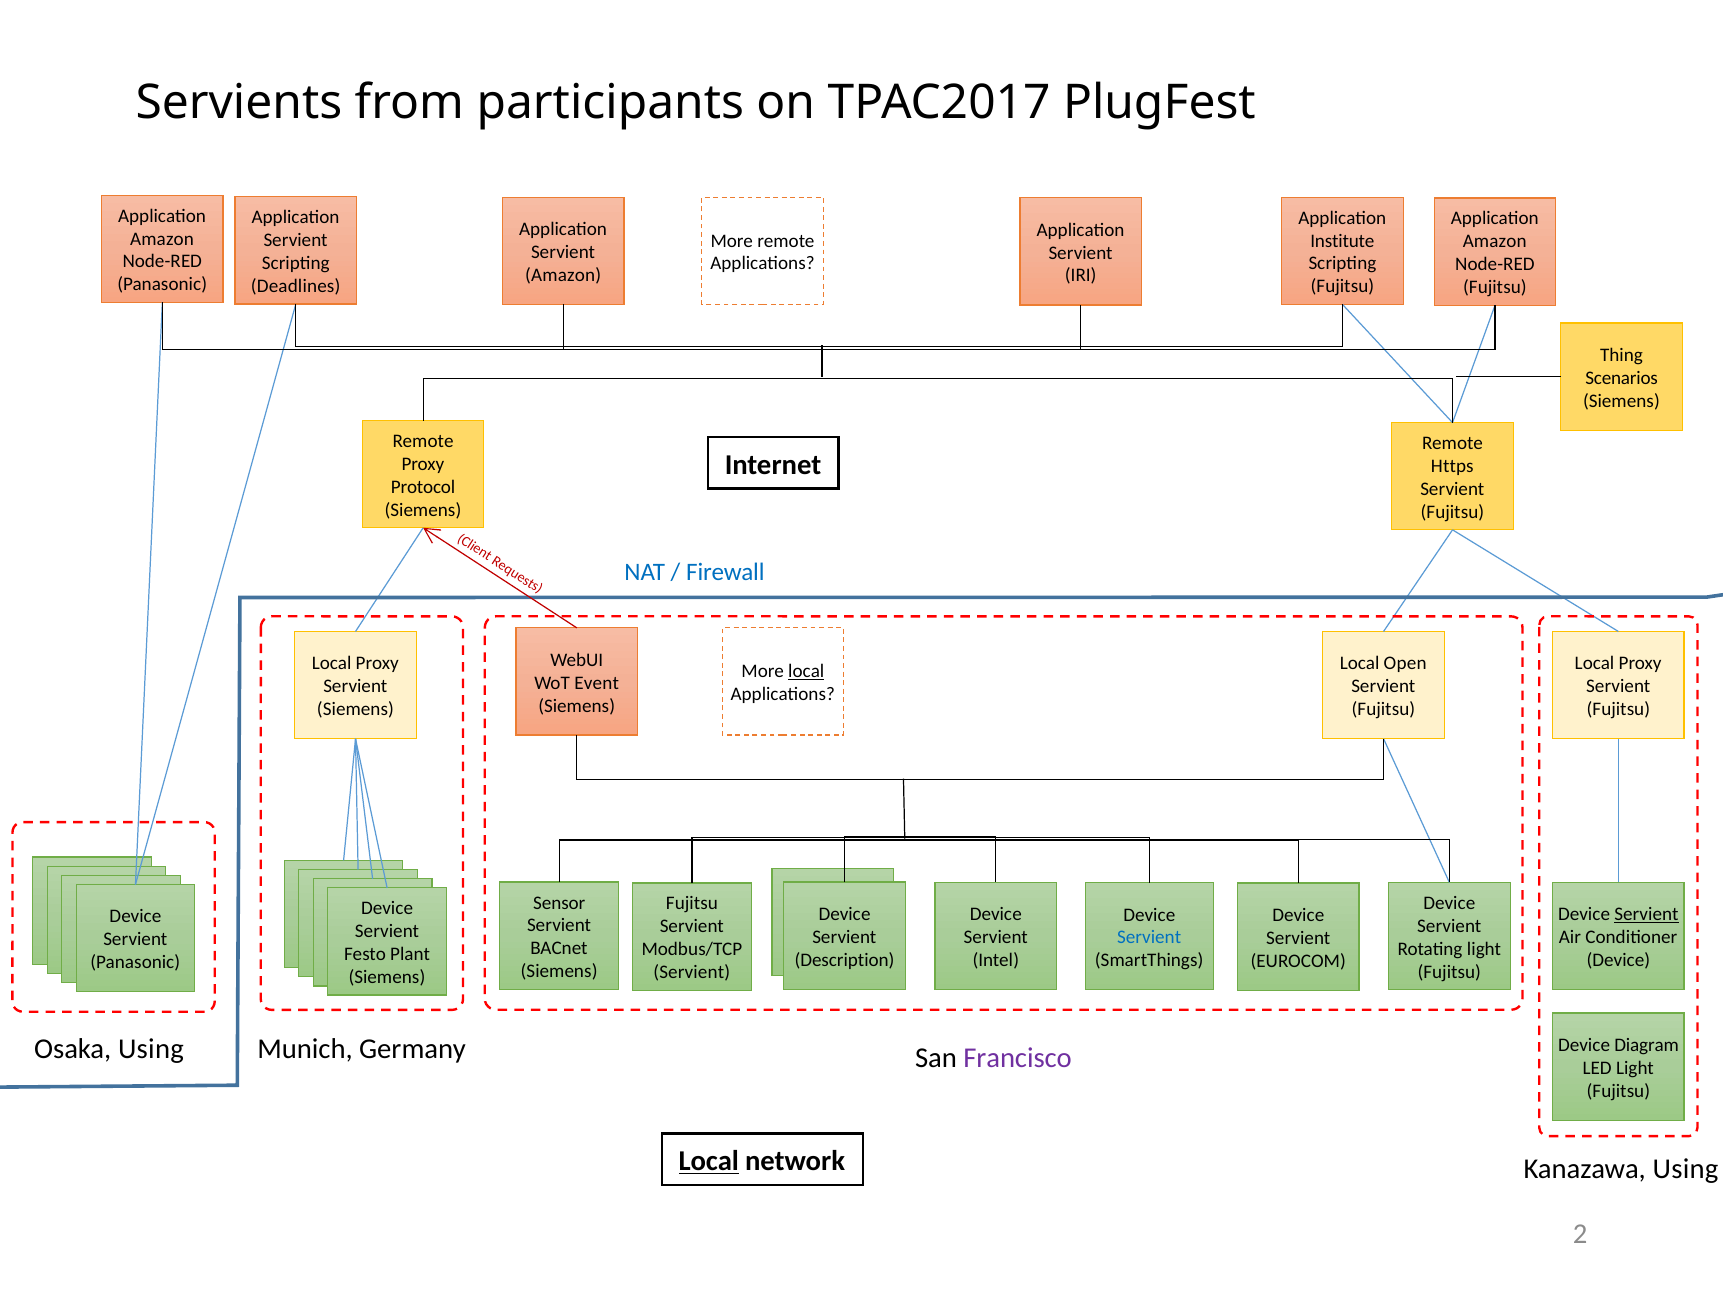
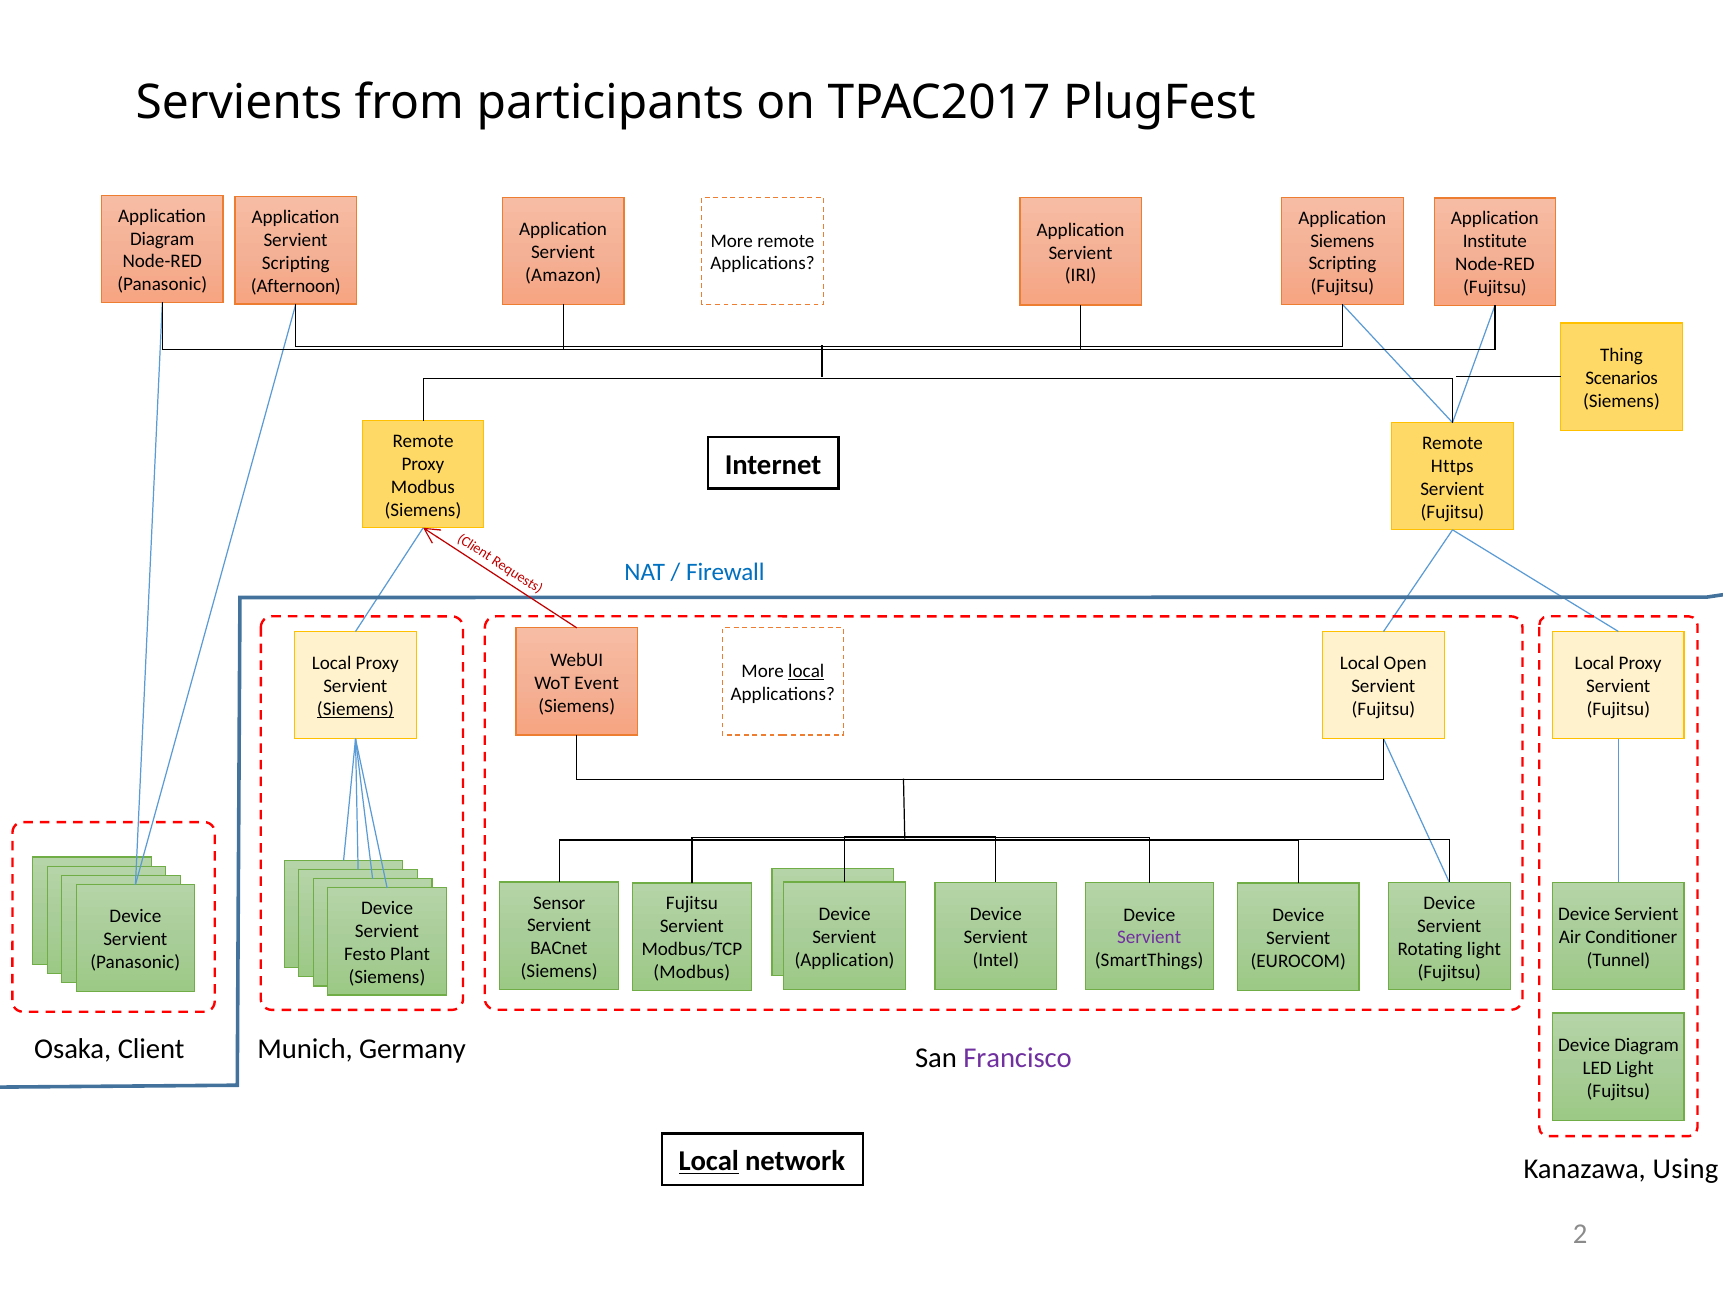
Amazon at (162, 239): Amazon -> Diagram
Institute at (1342, 241): Institute -> Siemens
Amazon at (1495, 242): Amazon -> Institute
Deadlines: Deadlines -> Afternoon
Protocol at (423, 487): Protocol -> Modbus
Siemens at (355, 709) underline: none -> present
Servient at (1646, 915) underline: present -> none
Servient at (1149, 938) colour: blue -> purple
Description at (844, 960): Description -> Application
Device at (1618, 961): Device -> Tunnel
Servient at (692, 973): Servient -> Modbus
Osaka Using: Using -> Client
